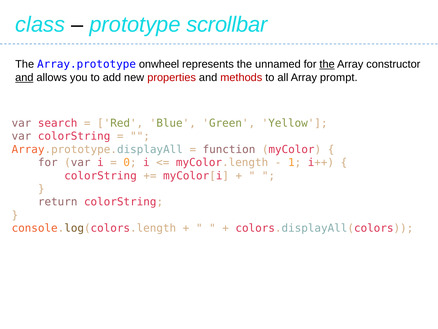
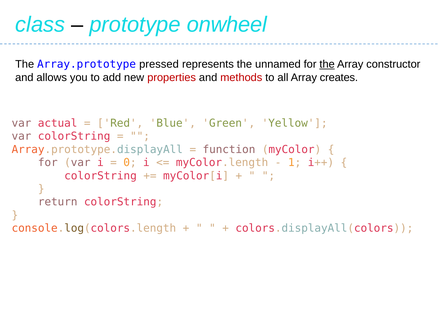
scrollbar: scrollbar -> onwheel
onwheel: onwheel -> pressed
and at (24, 77) underline: present -> none
prompt: prompt -> creates
search: search -> actual
